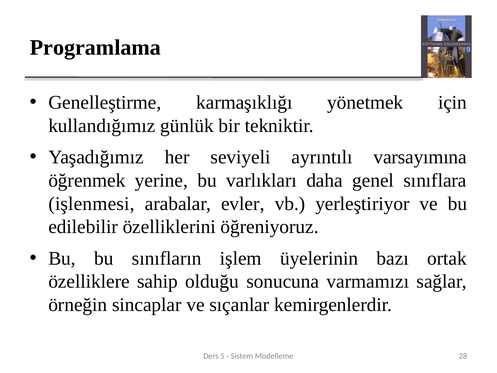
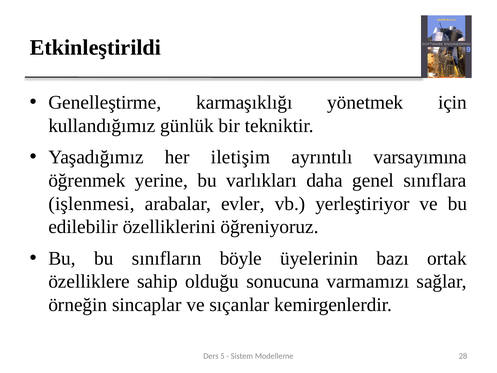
Programlama: Programlama -> Etkinleştirildi
seviyeli: seviyeli -> iletişim
işlem: işlem -> böyle
